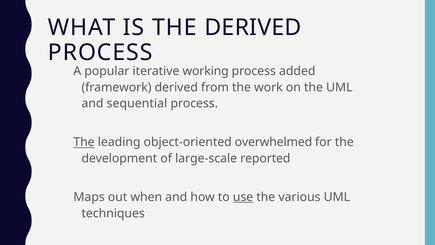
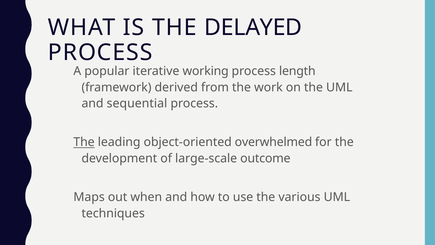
THE DERIVED: DERIVED -> DELAYED
added: added -> length
reported: reported -> outcome
use underline: present -> none
